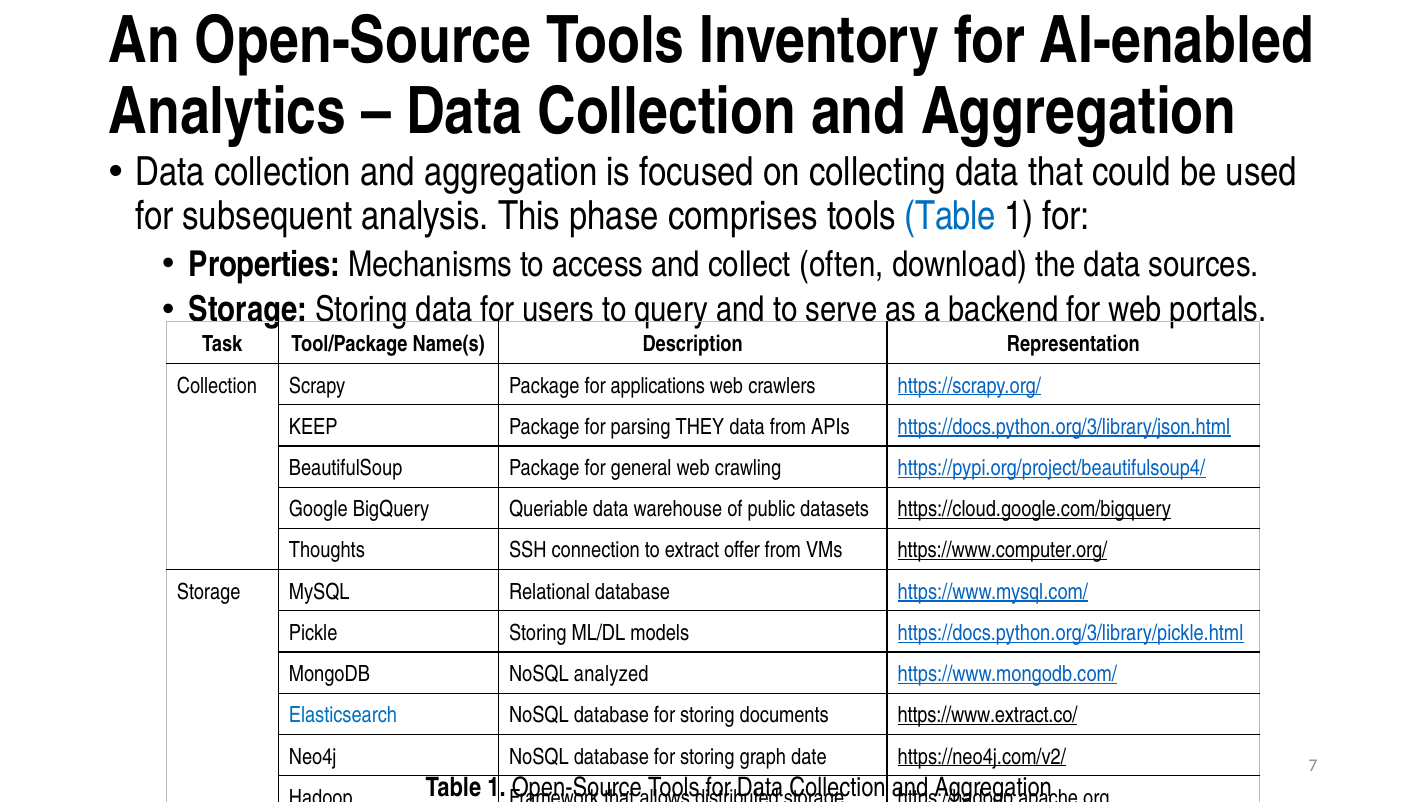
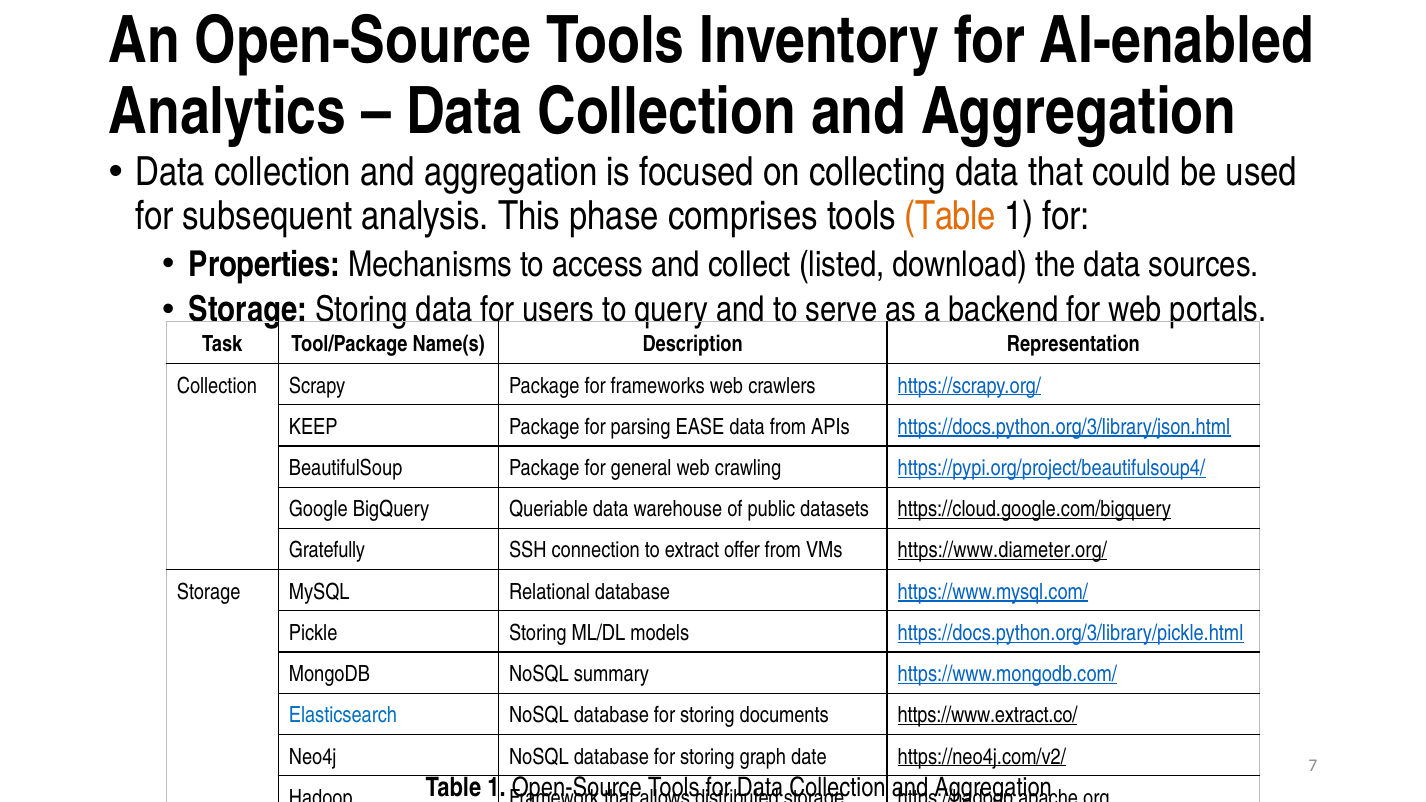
Table at (950, 216) colour: blue -> orange
often: often -> listed
applications: applications -> frameworks
THEY: THEY -> EASE
Thoughts: Thoughts -> Gratefully
https://www.computer.org/: https://www.computer.org/ -> https://www.diameter.org/
analyzed: analyzed -> summary
